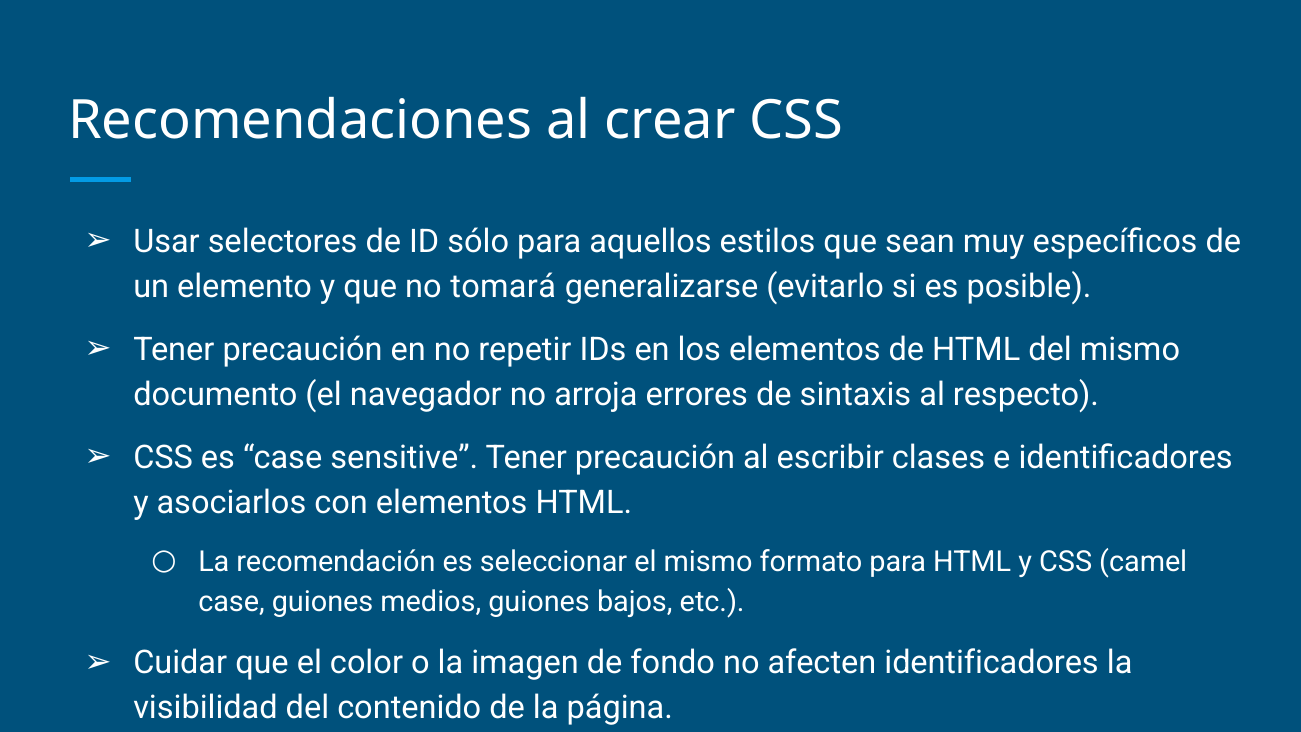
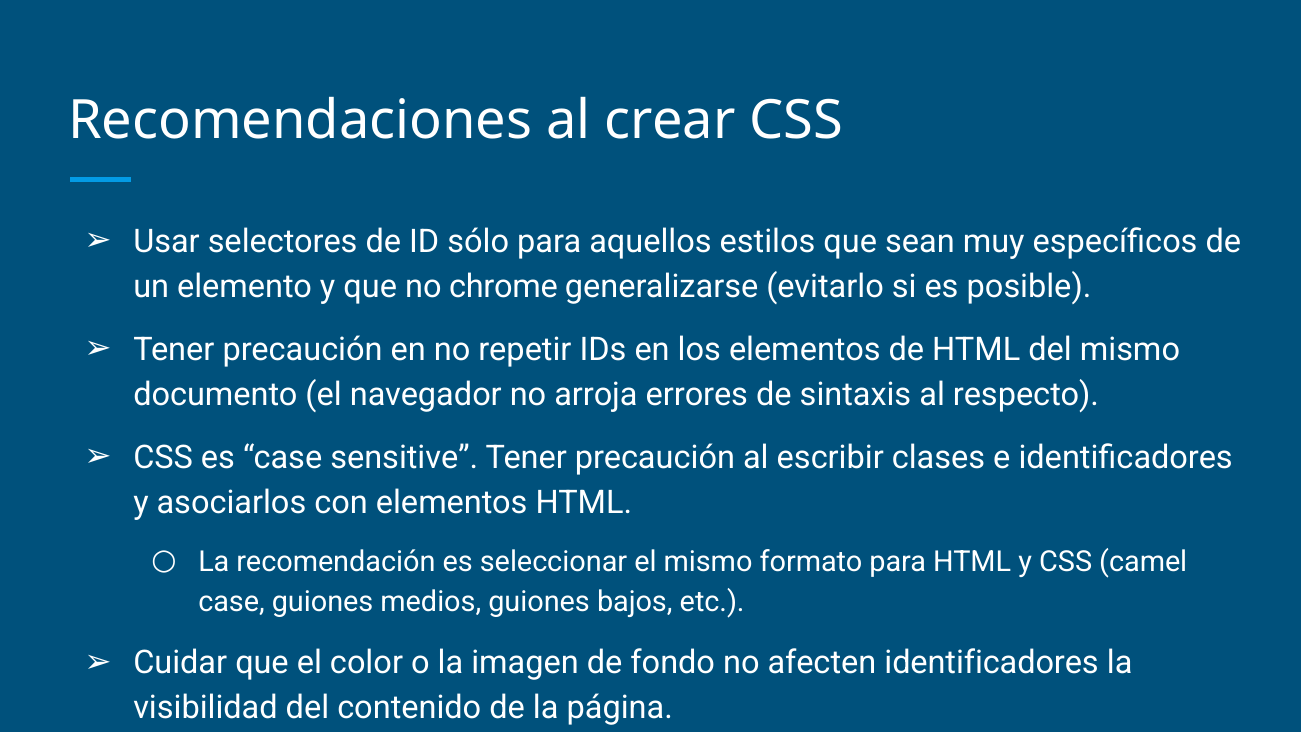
tomará: tomará -> chrome
